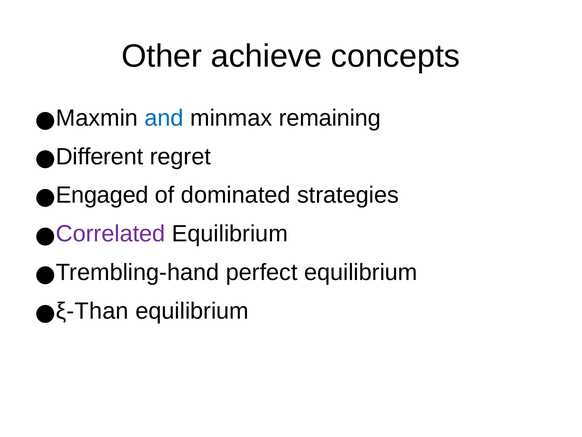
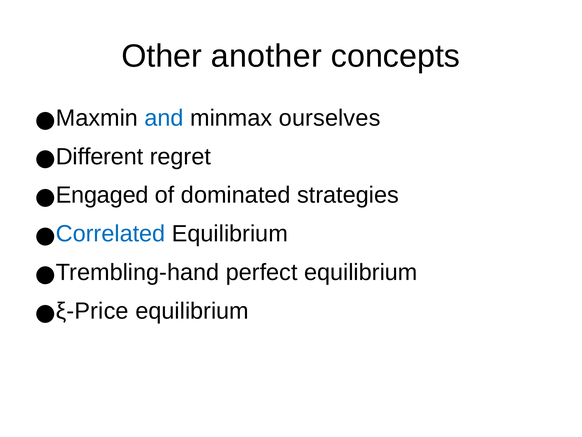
achieve: achieve -> another
remaining: remaining -> ourselves
Correlated colour: purple -> blue
ξ-Than: ξ-Than -> ξ-Price
